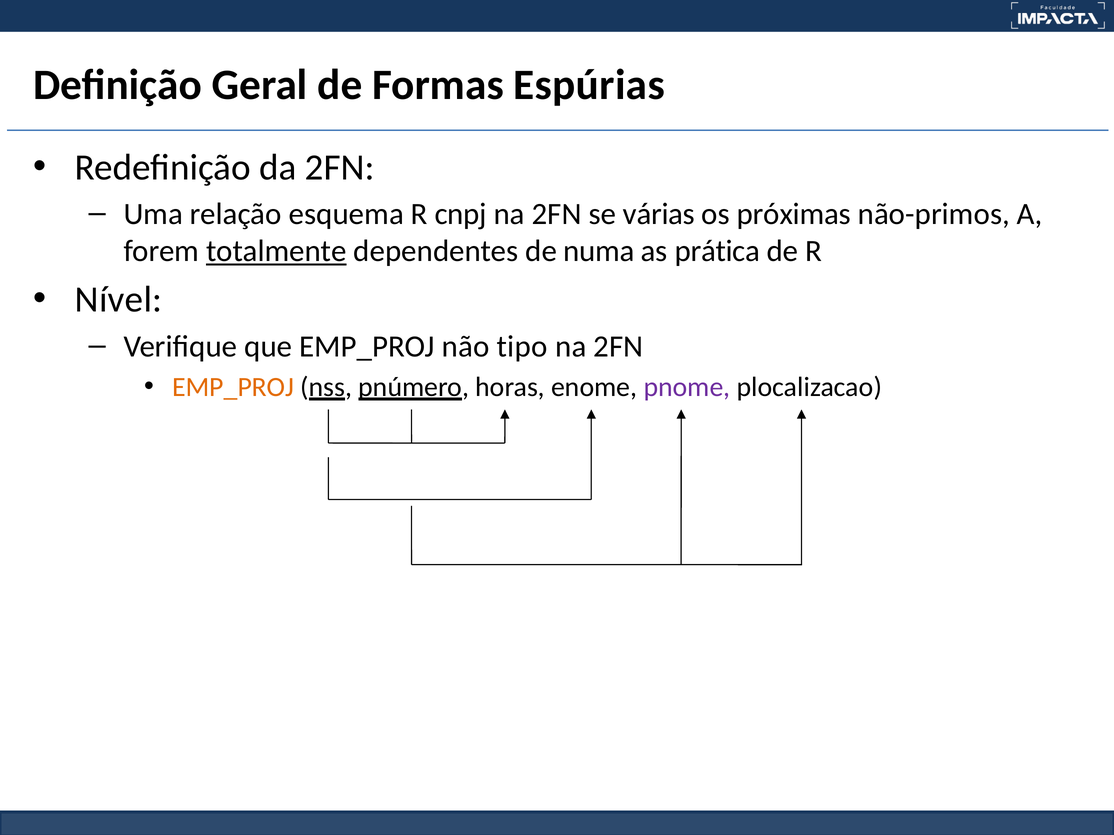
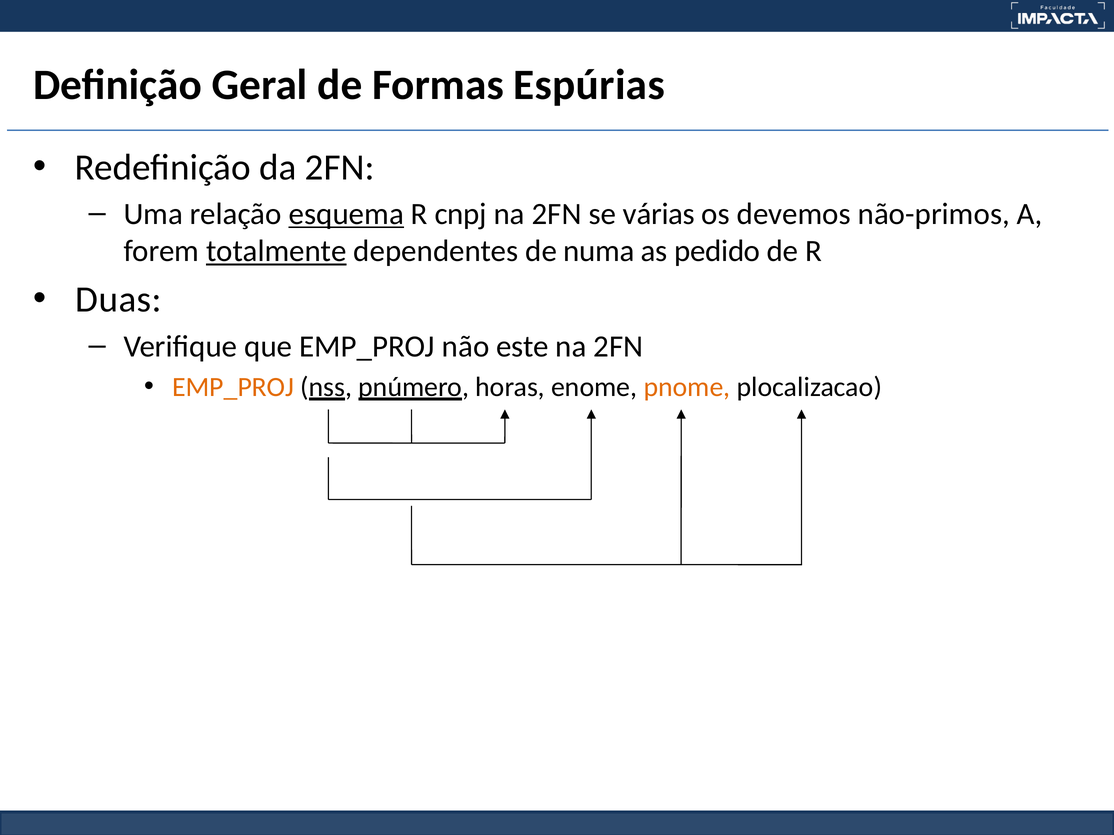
esquema underline: none -> present
próximas: próximas -> devemos
prática: prática -> pedido
Nível: Nível -> Duas
tipo: tipo -> este
pnome colour: purple -> orange
